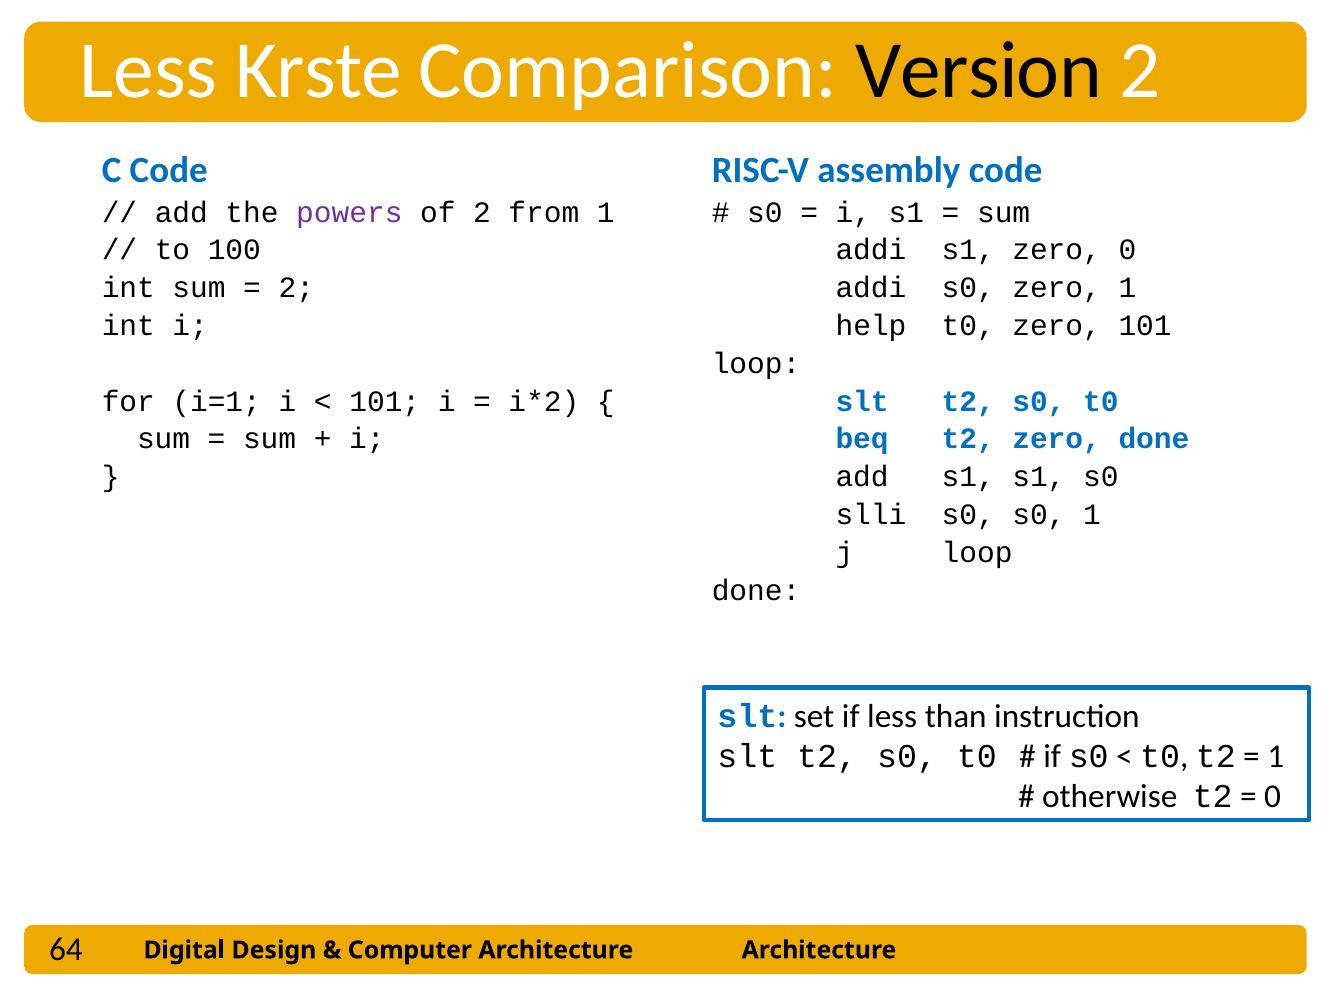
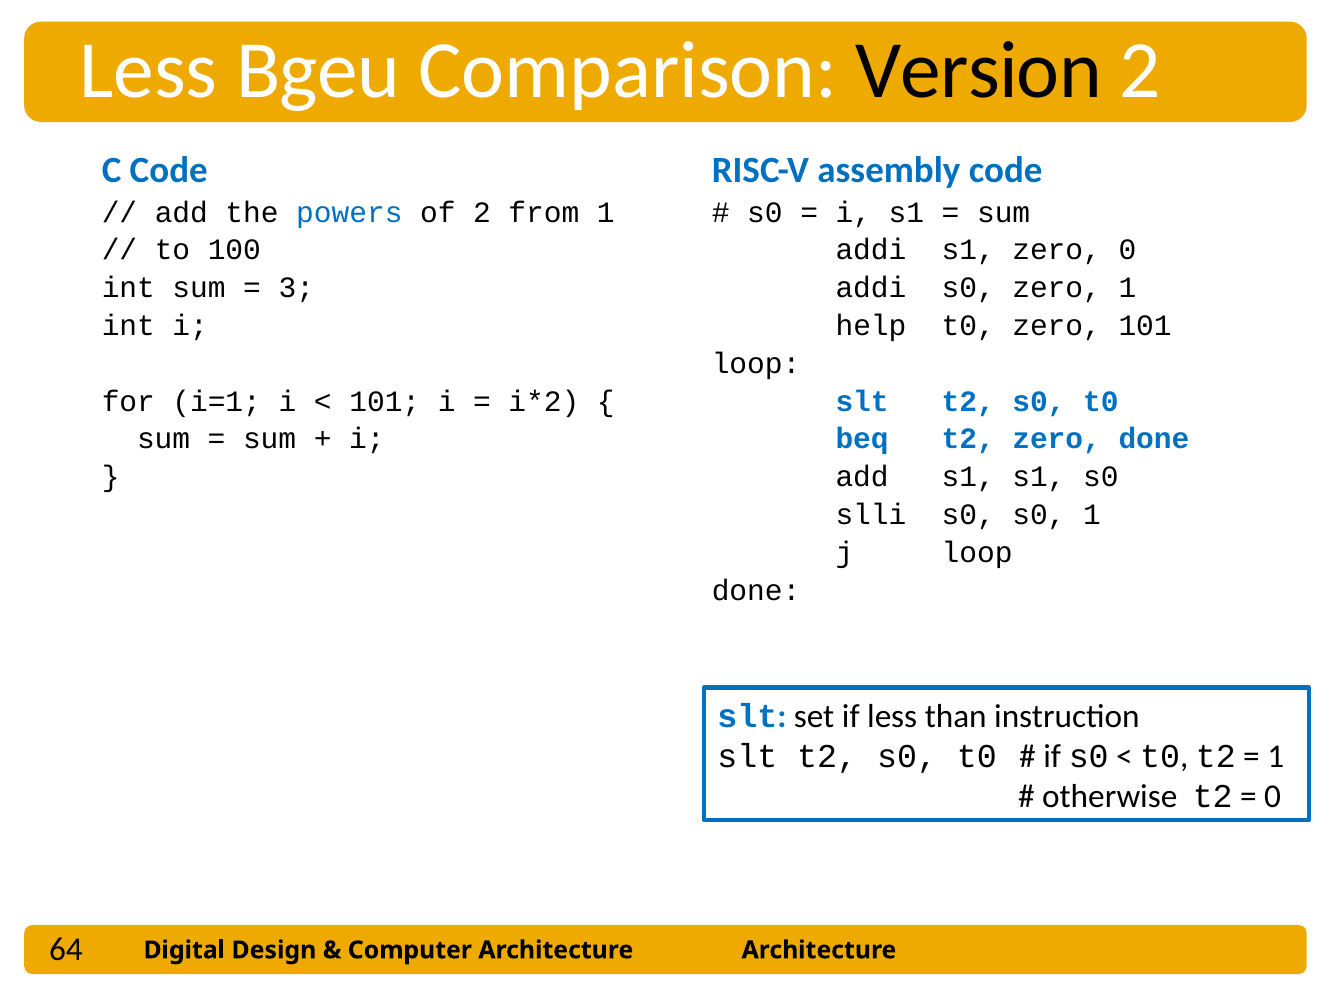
Krste: Krste -> Bgeu
powers colour: purple -> blue
2 at (296, 288): 2 -> 3
